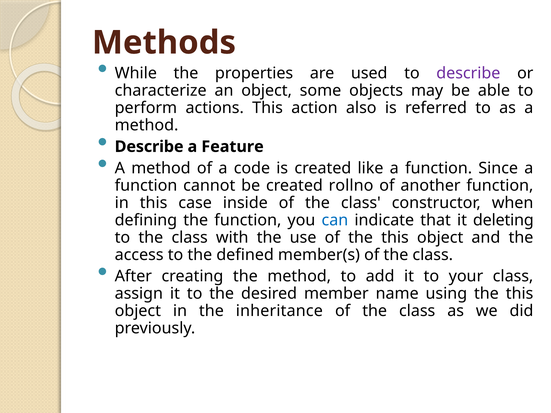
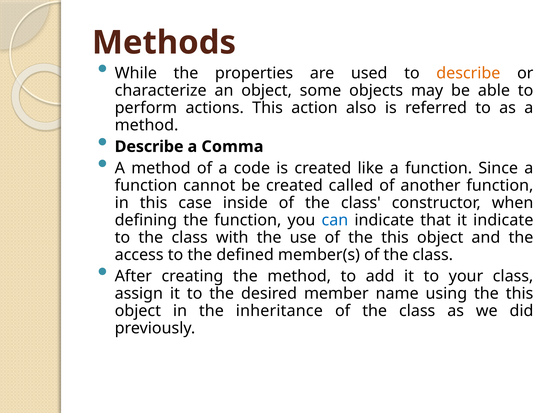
describe at (468, 73) colour: purple -> orange
Feature: Feature -> Comma
rollno: rollno -> called
it deleting: deleting -> indicate
